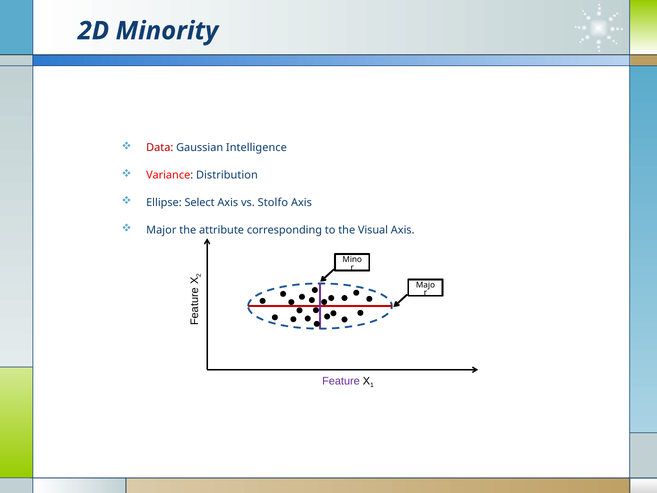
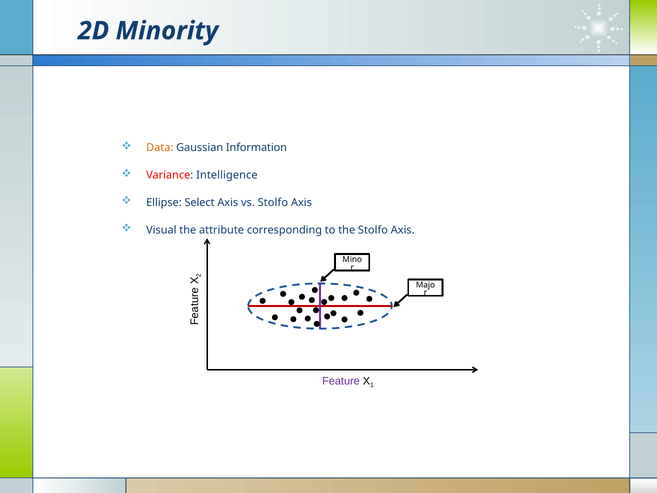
Data colour: red -> orange
Intelligence: Intelligence -> Information
Distribution: Distribution -> Intelligence
Major: Major -> Visual
the Visual: Visual -> Stolfo
